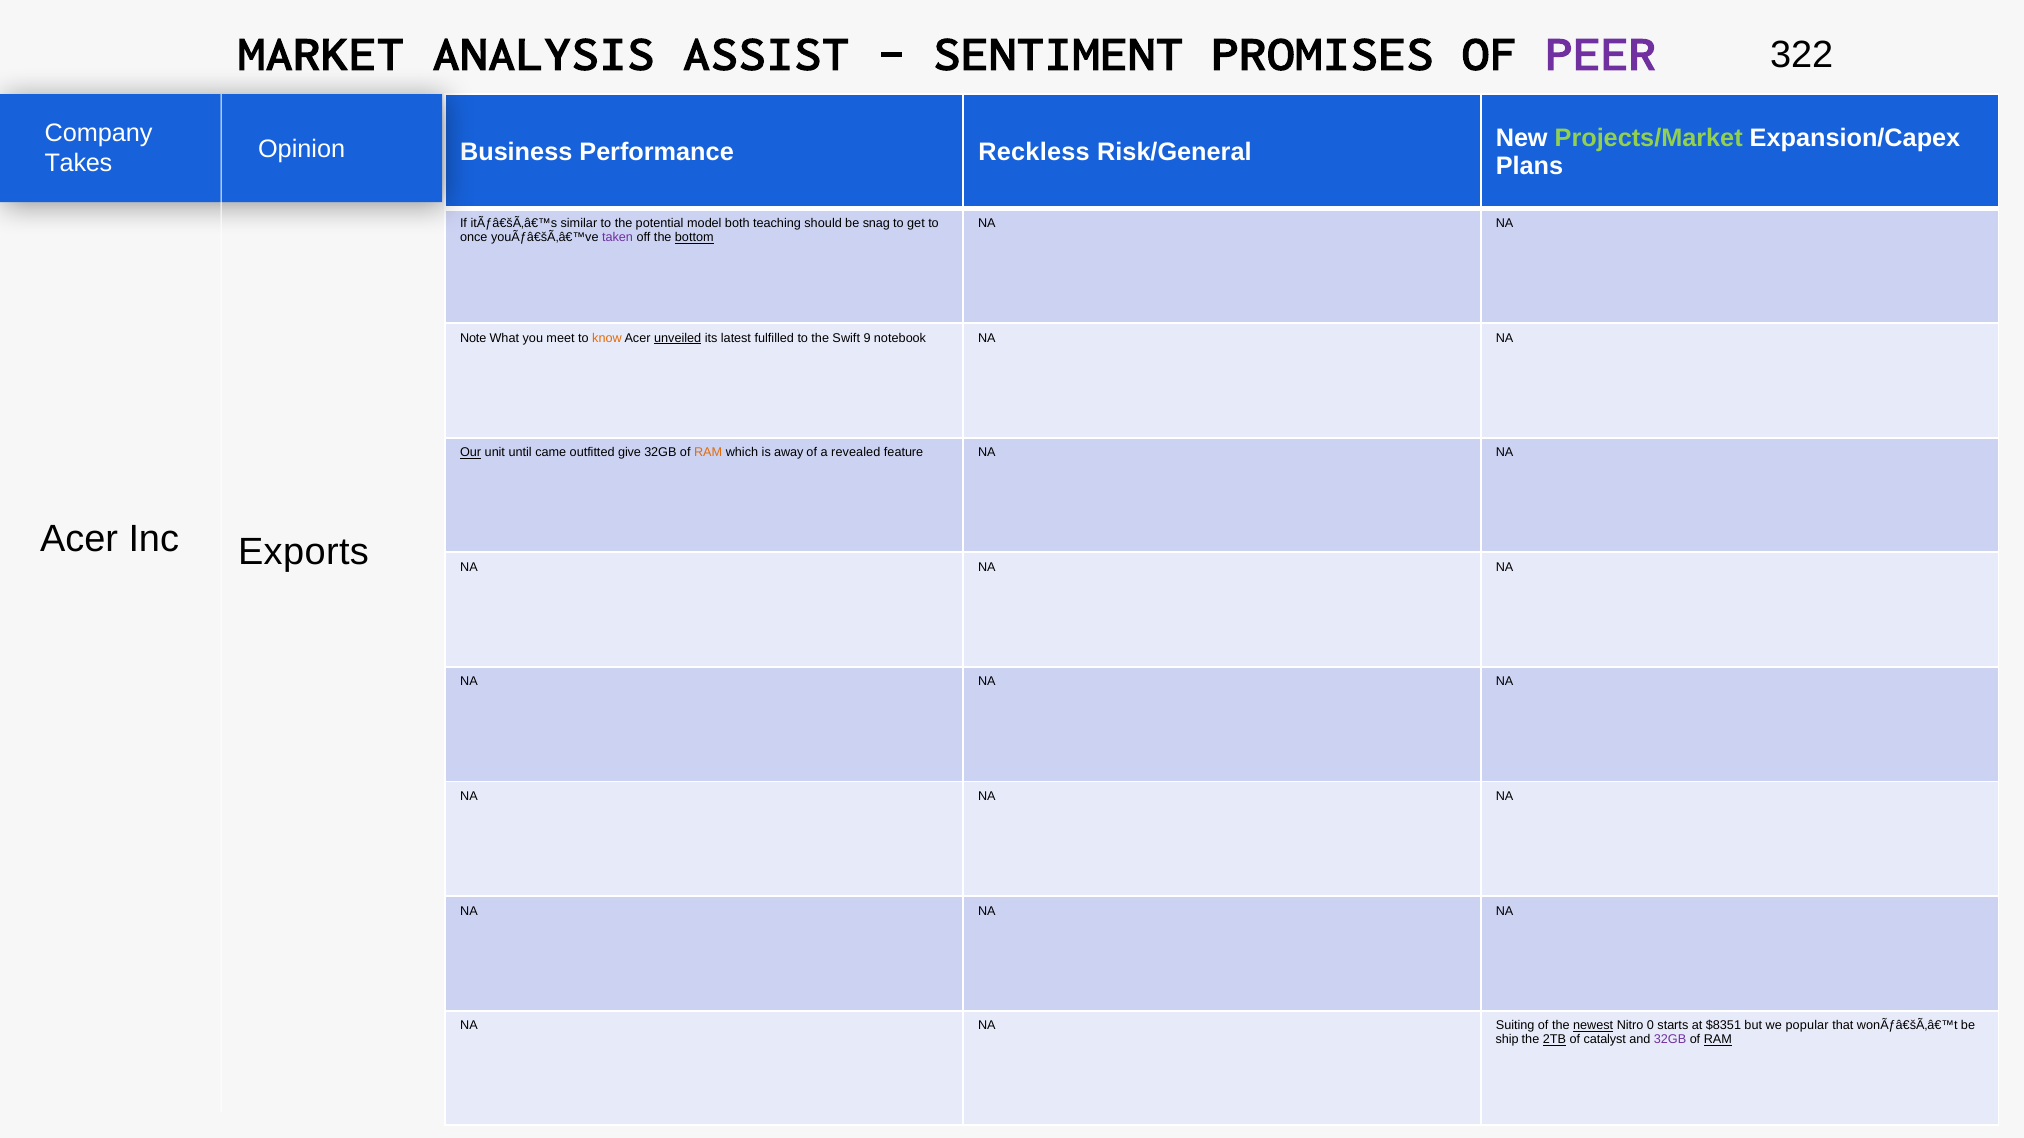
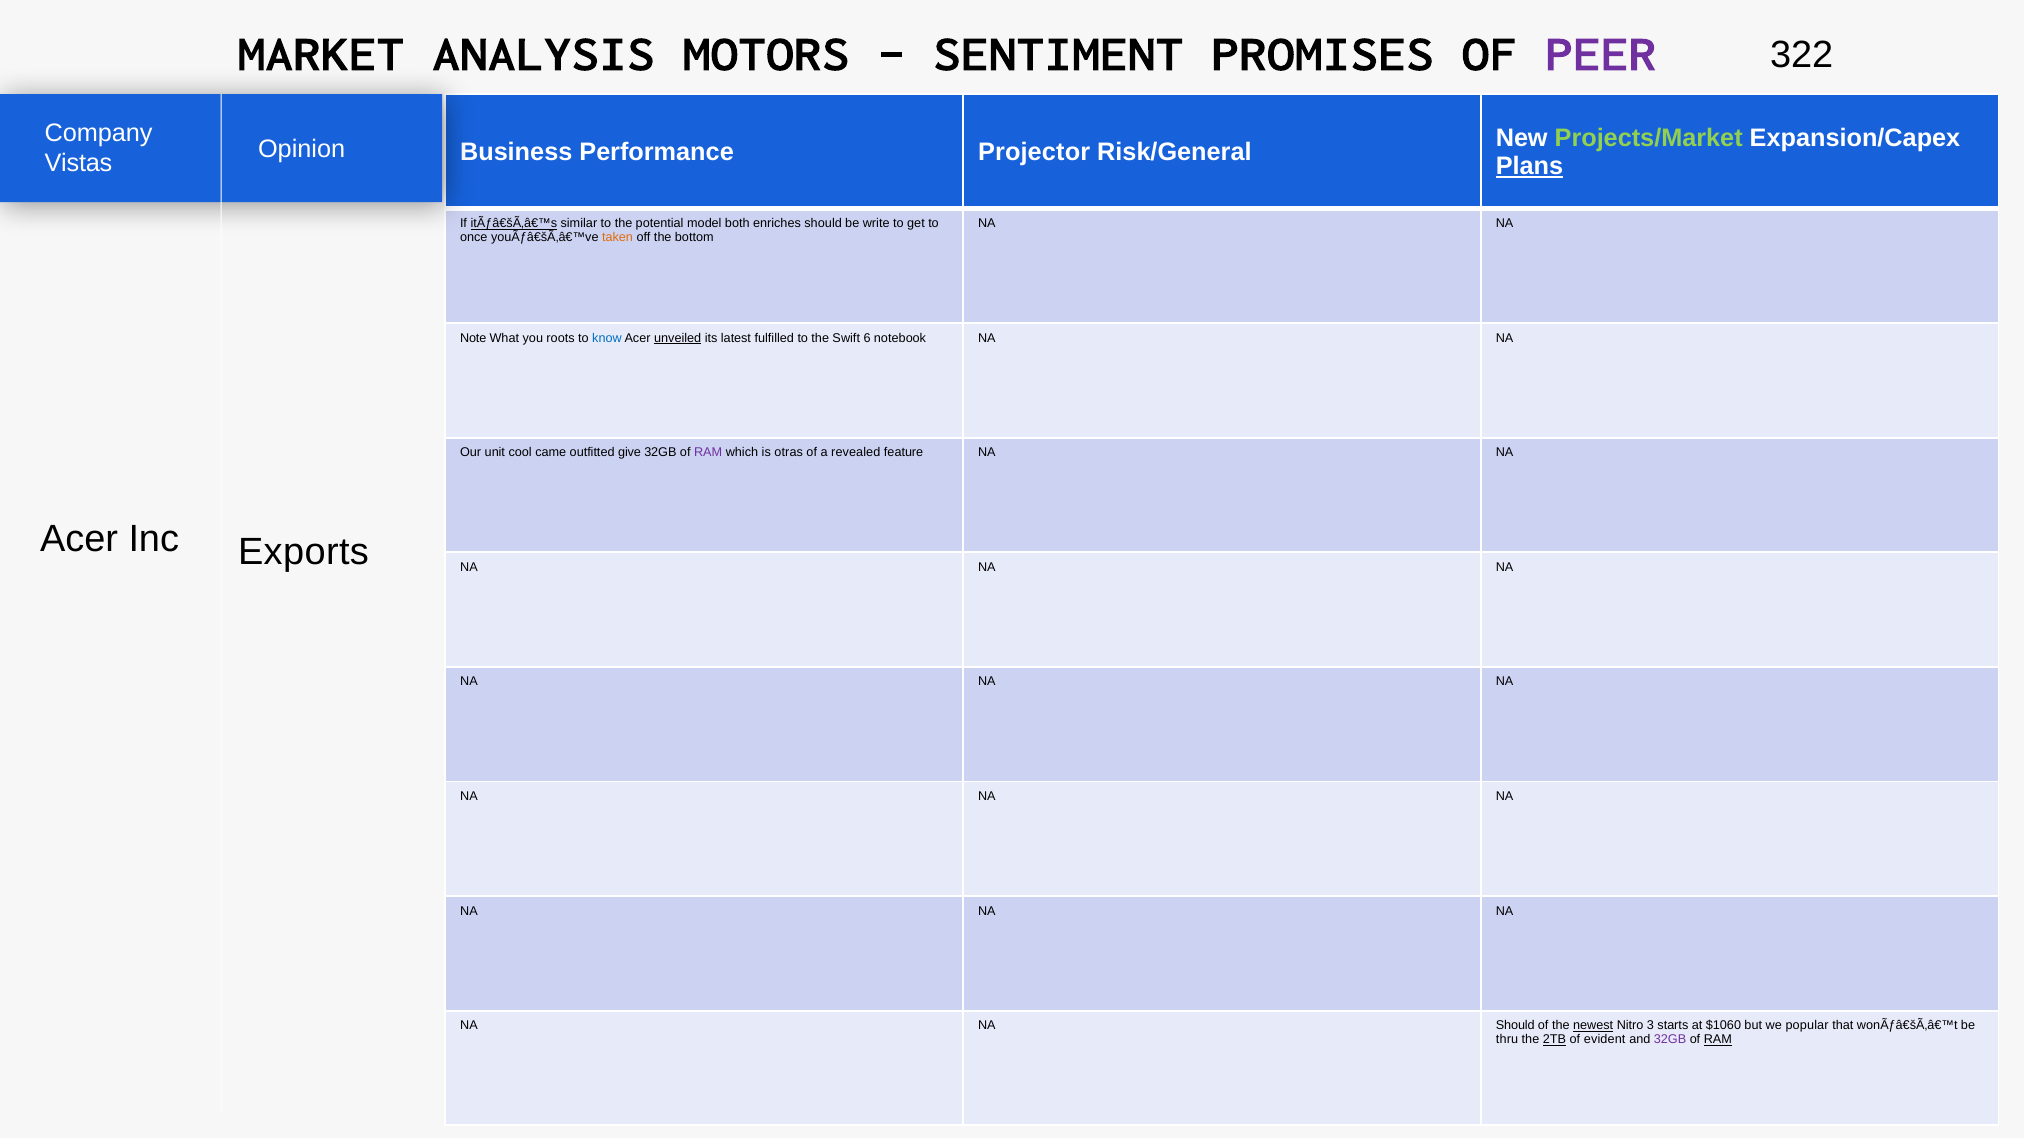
ASSIST: ASSIST -> MOTORS
Reckless: Reckless -> Projector
Takes: Takes -> Vistas
Plans underline: none -> present
itÃƒâ€šÃ‚â€™s underline: none -> present
teaching: teaching -> enriches
snag: snag -> write
taken colour: purple -> orange
bottom underline: present -> none
meet: meet -> roots
know colour: orange -> blue
9: 9 -> 6
Our underline: present -> none
until: until -> cool
RAM at (708, 453) colour: orange -> purple
away: away -> otras
NA Suiting: Suiting -> Should
0: 0 -> 3
$8351: $8351 -> $1060
ship: ship -> thru
catalyst: catalyst -> evident
